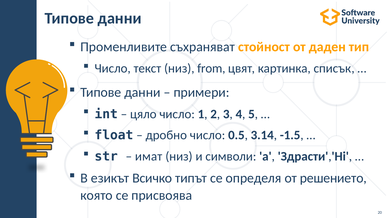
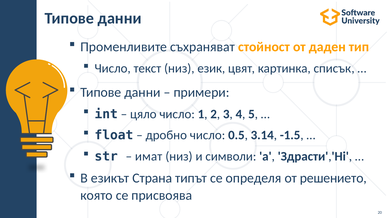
from: from -> език
Всичко: Всичко -> Страна
